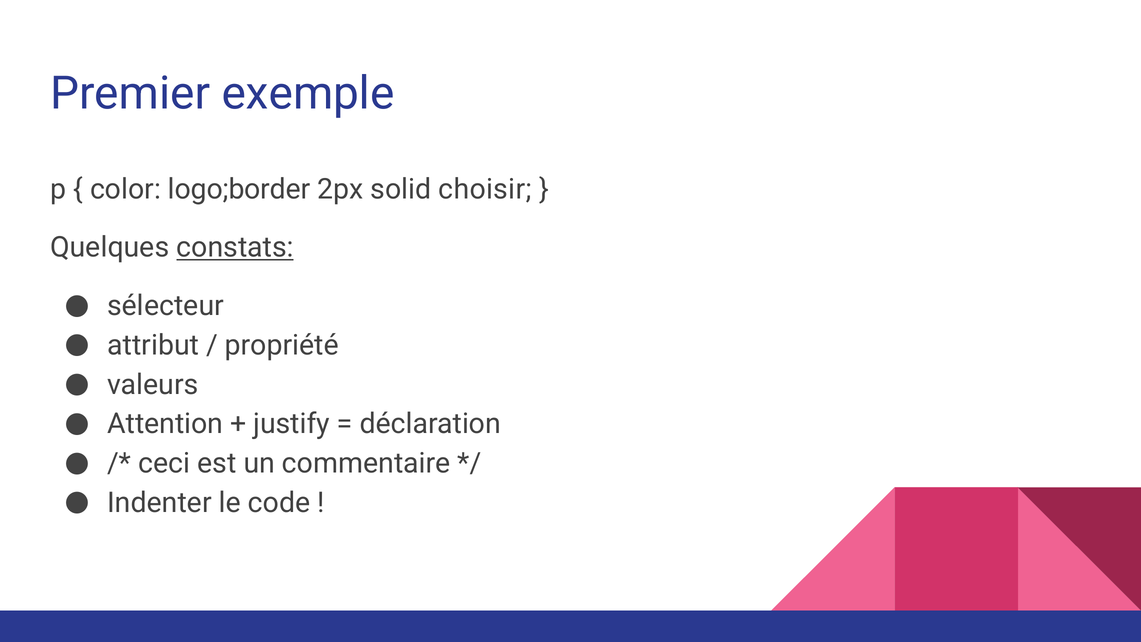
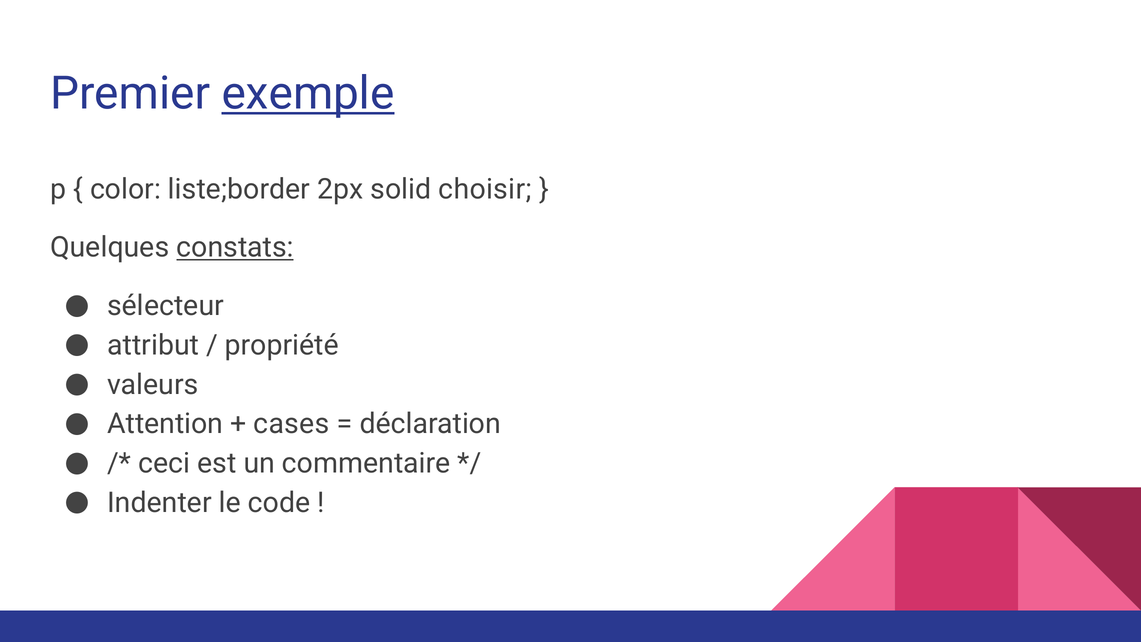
exemple underline: none -> present
logo;border: logo;border -> liste;border
justify: justify -> cases
